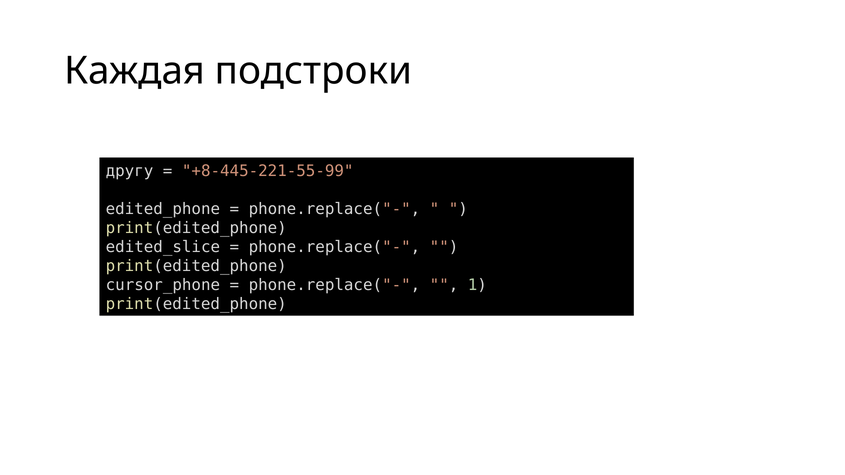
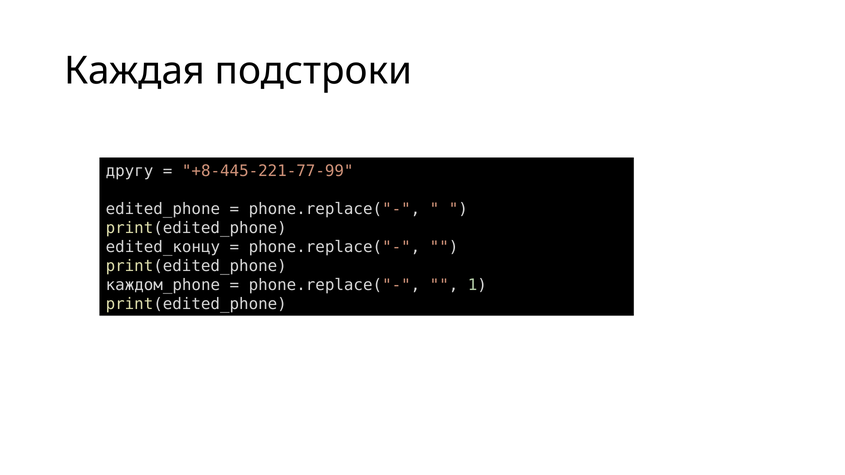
+8-445-221-55-99: +8-445-221-55-99 -> +8-445-221-77-99
edited_slice: edited_slice -> edited_концу
cursor_phone: cursor_phone -> каждом_phone
